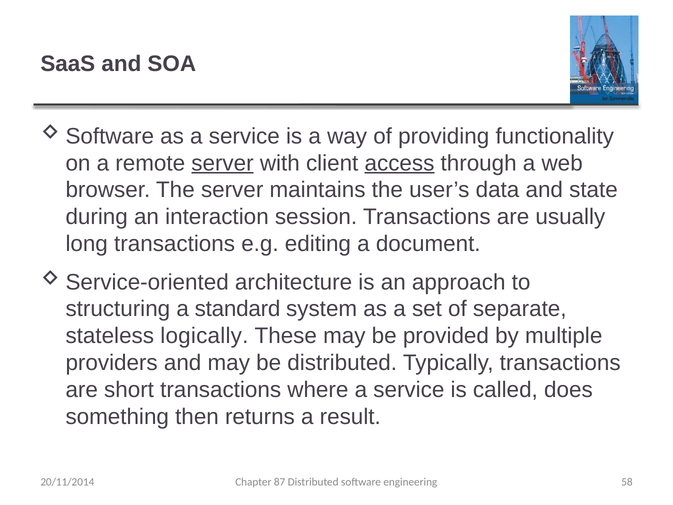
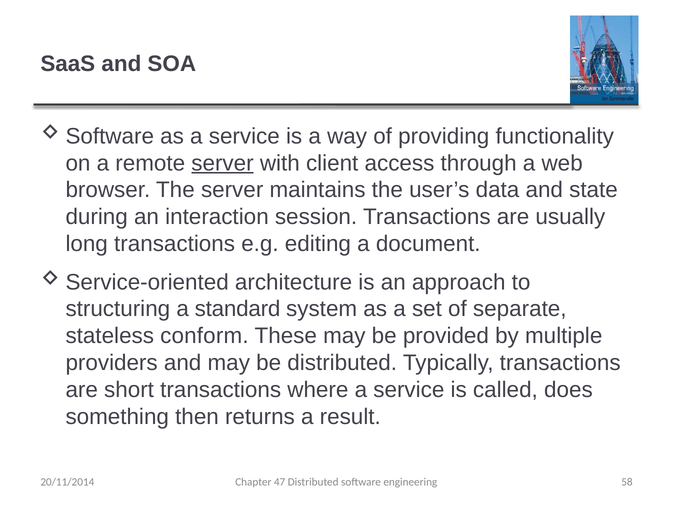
access underline: present -> none
logically: logically -> conform
87: 87 -> 47
